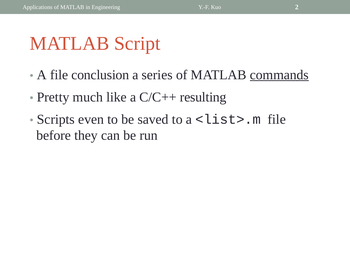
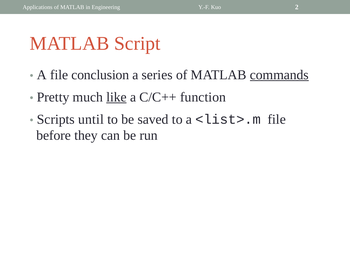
like underline: none -> present
resulting: resulting -> function
even: even -> until
